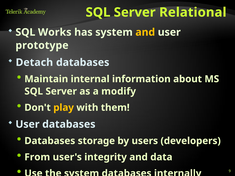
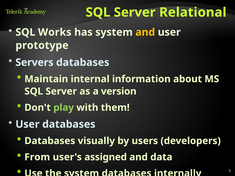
Detach: Detach -> Servers
modify: modify -> version
play colour: yellow -> light green
storage: storage -> visually
integrity: integrity -> assigned
